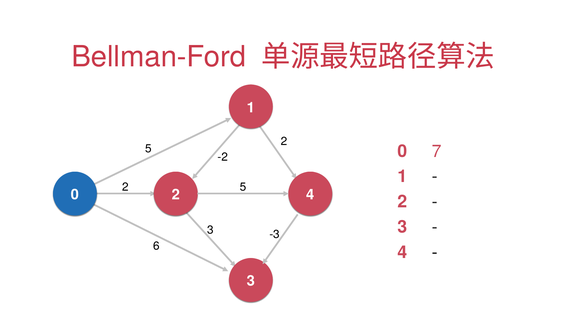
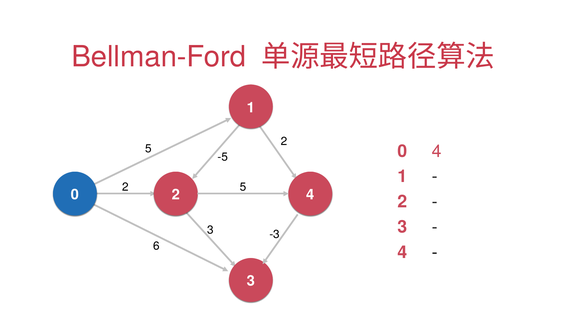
0 7: 7 -> 4
-2: -2 -> -5
